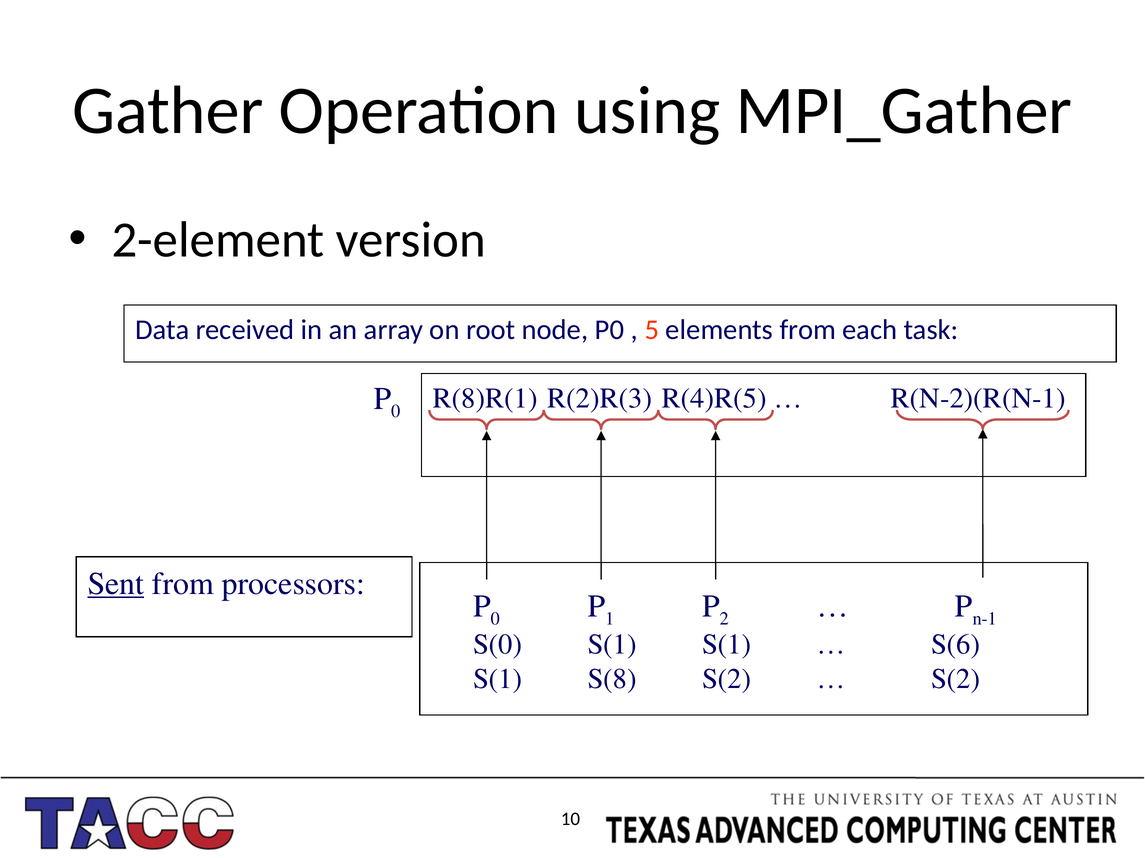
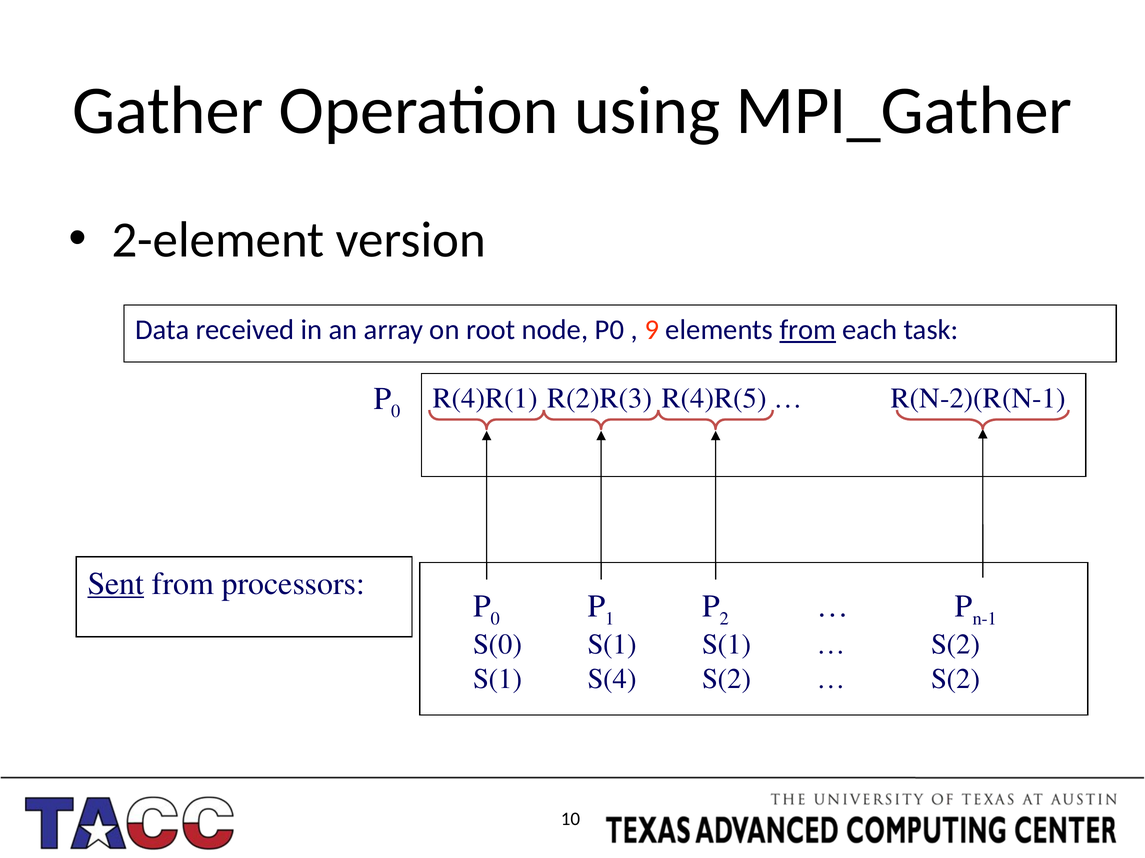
5: 5 -> 9
from at (808, 330) underline: none -> present
R(8)R(1: R(8)R(1 -> R(4)R(1
S(6 at (956, 645): S(6 -> S(2
S(8: S(8 -> S(4
